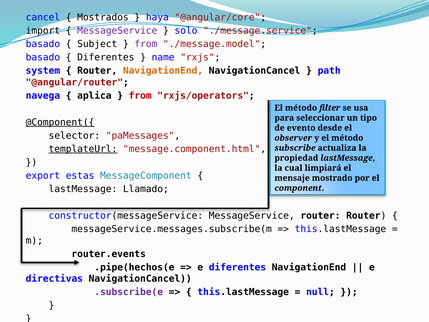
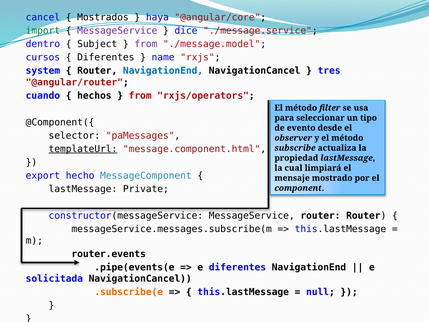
import colour: black -> green
solo: solo -> dice
basado at (43, 44): basado -> dentro
basado at (43, 57): basado -> cursos
NavigationEnd at (163, 71) colour: orange -> blue
path: path -> tres
navega: navega -> cuando
aplica: aplica -> hechos
@Component({ underline: present -> none
estas: estas -> hecho
Llamado: Llamado -> Private
.pipe(hechos(e: .pipe(hechos(e -> .pipe(events(e
directivas: directivas -> solicitada
.subscribe(e colour: purple -> orange
